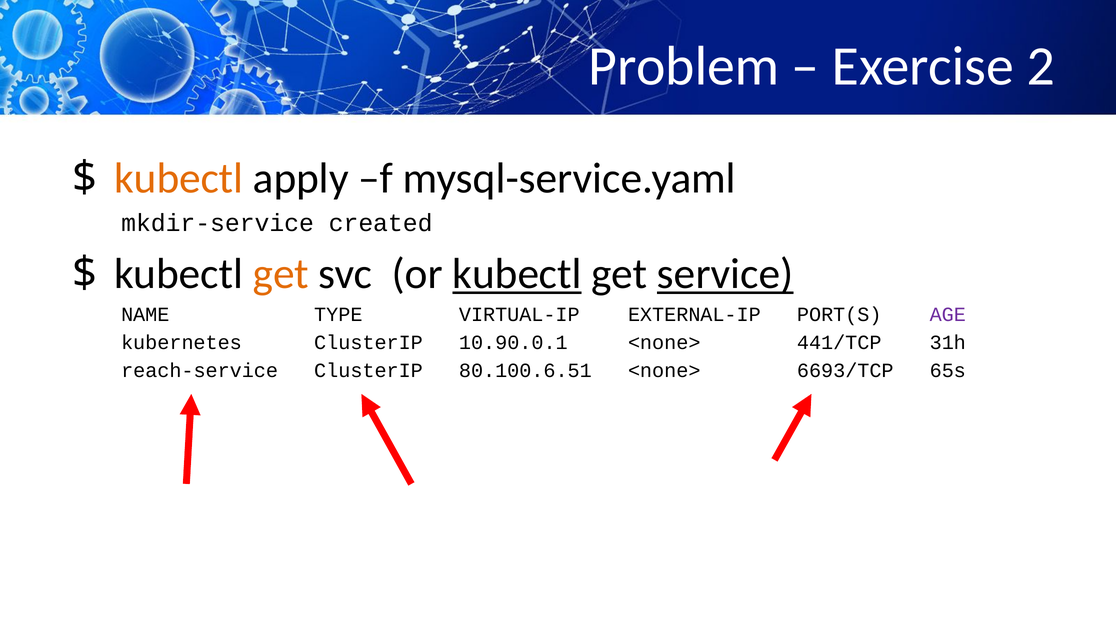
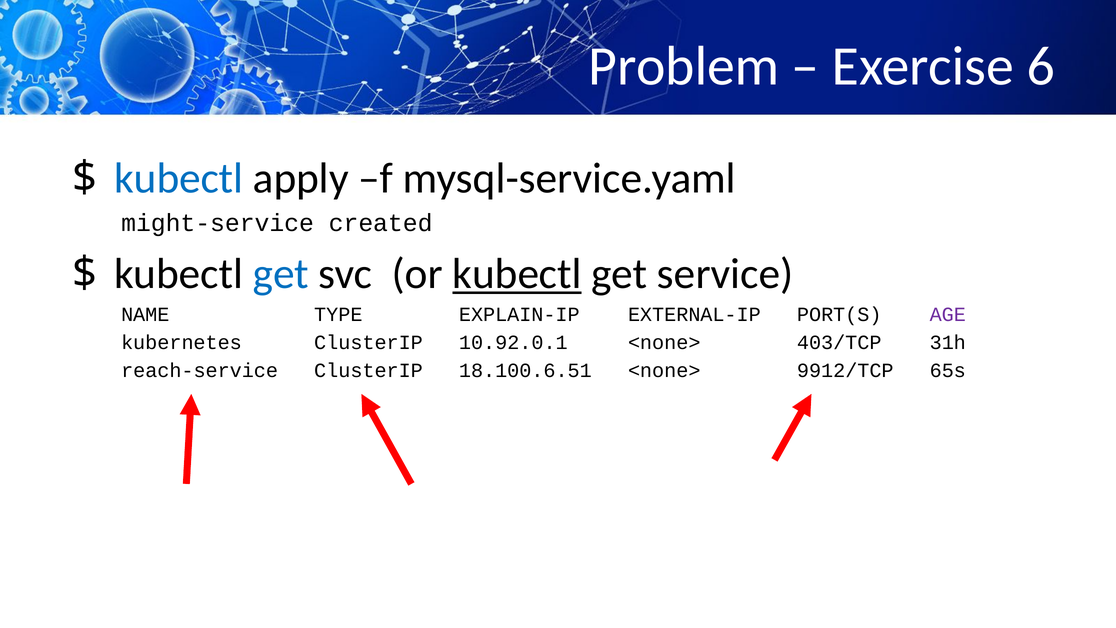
2: 2 -> 6
kubectl at (179, 179) colour: orange -> blue
mkdir-service: mkdir-service -> might-service
get at (281, 274) colour: orange -> blue
service underline: present -> none
VIRTUAL-IP: VIRTUAL-IP -> EXPLAIN-IP
10.90.0.1: 10.90.0.1 -> 10.92.0.1
441/TCP: 441/TCP -> 403/TCP
80.100.6.51: 80.100.6.51 -> 18.100.6.51
6693/TCP: 6693/TCP -> 9912/TCP
